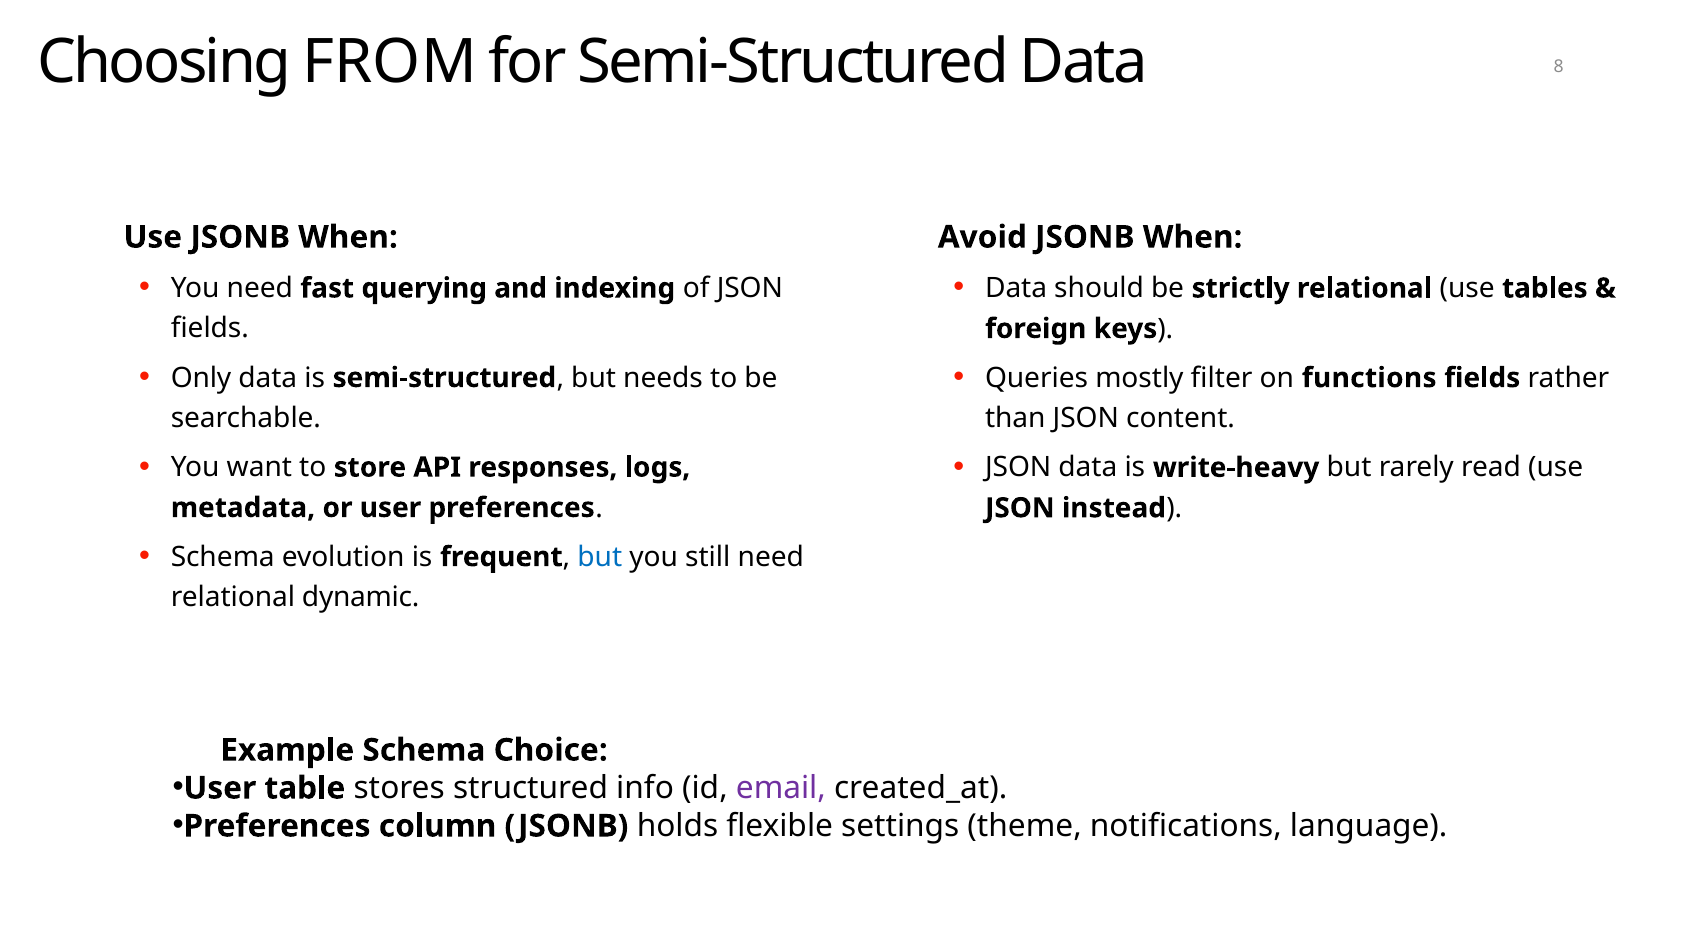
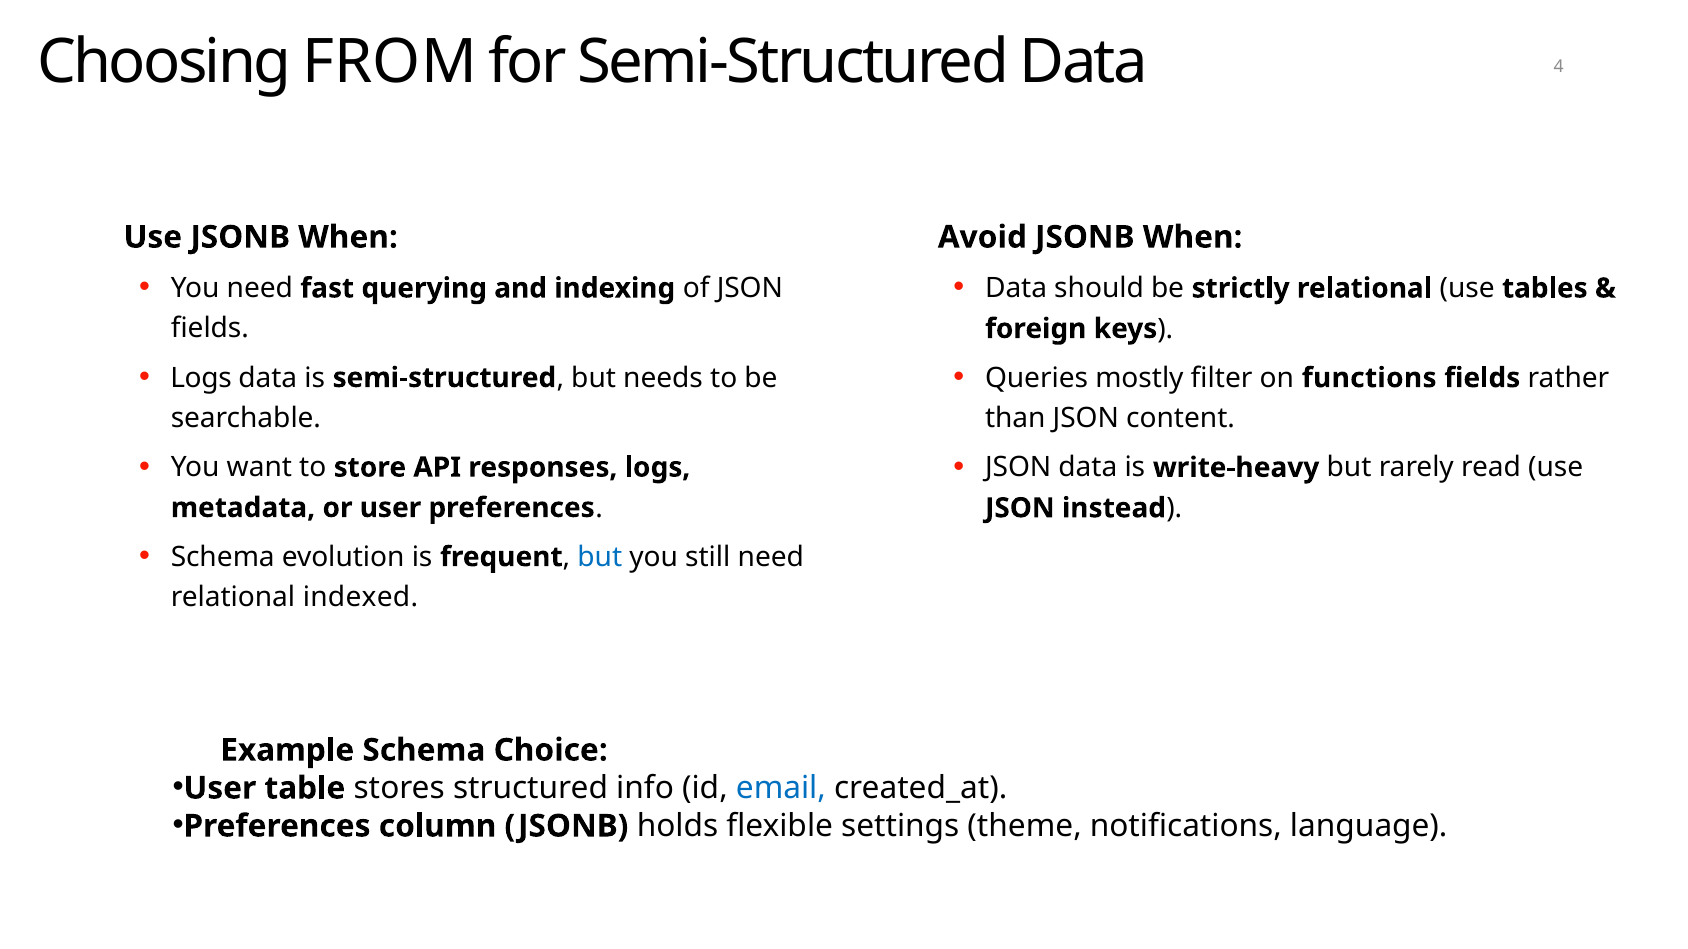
8: 8 -> 4
Only at (201, 378): Only -> Logs
dynamic: dynamic -> indexed
email colour: purple -> blue
